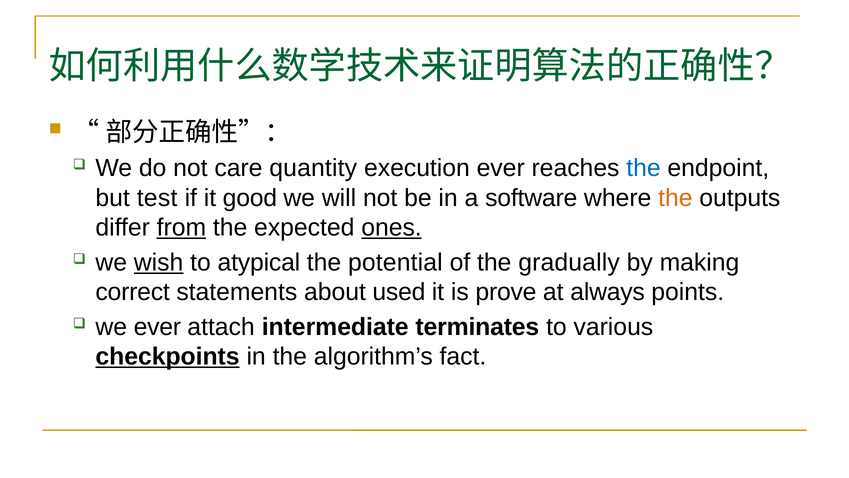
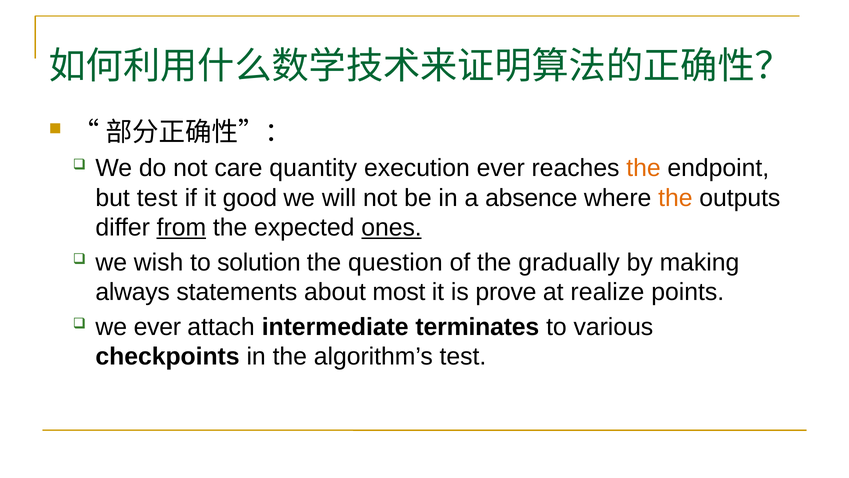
the at (644, 168) colour: blue -> orange
software: software -> absence
wish underline: present -> none
atypical: atypical -> solution
potential: potential -> question
correct: correct -> always
used: used -> most
always: always -> realize
checkpoints underline: present -> none
algorithm’s fact: fact -> test
